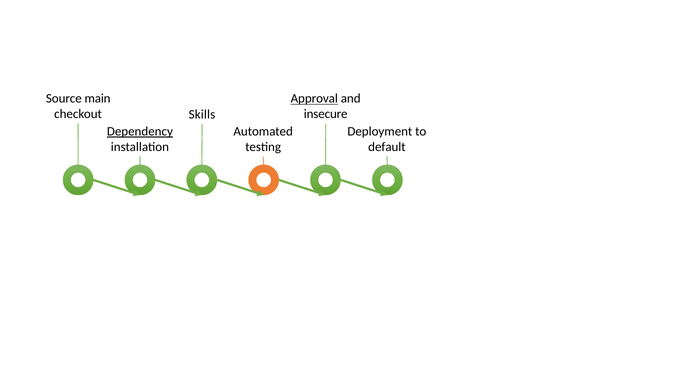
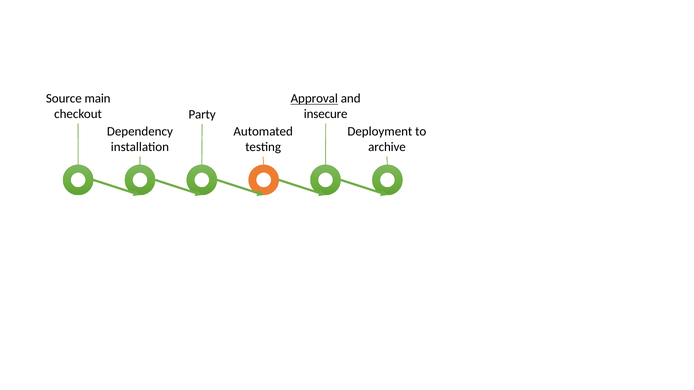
Skills: Skills -> Party
Dependency underline: present -> none
default: default -> archive
